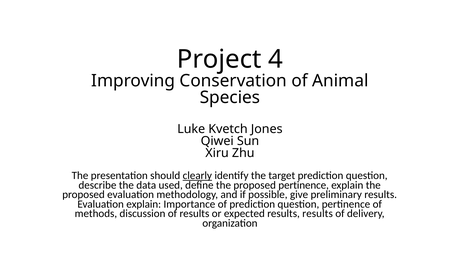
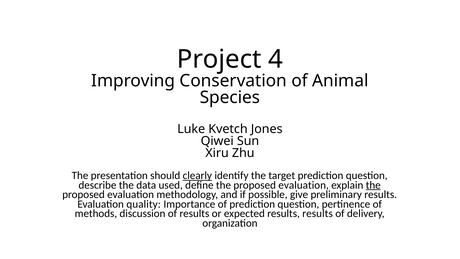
define the proposed pertinence: pertinence -> evaluation
the at (373, 185) underline: none -> present
Evaluation explain: explain -> quality
